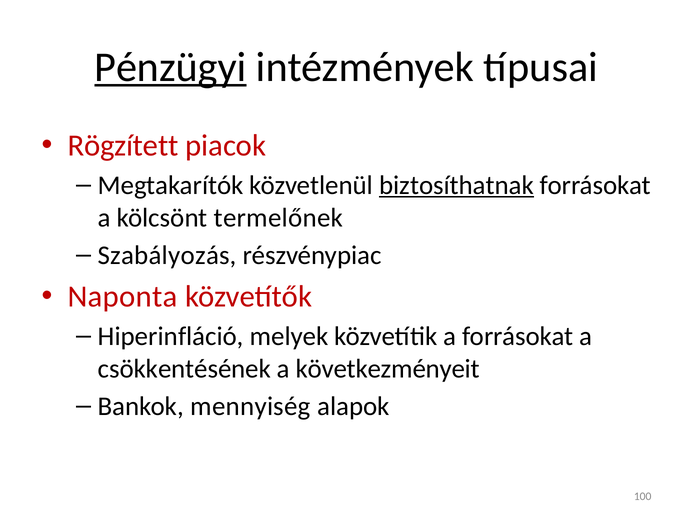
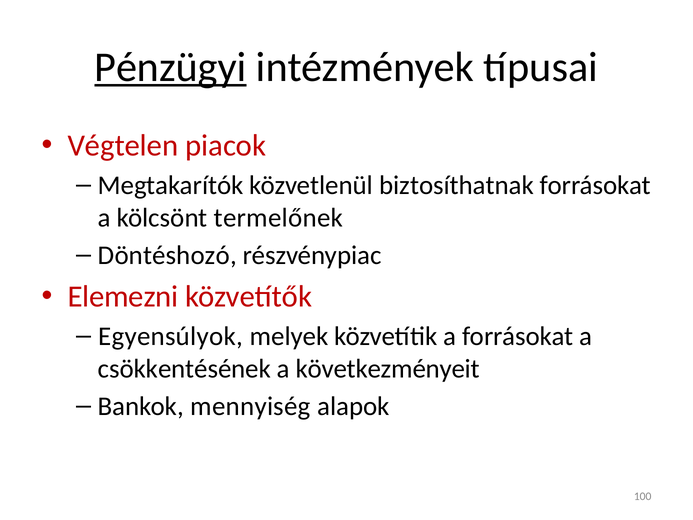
Rögzített: Rögzített -> Végtelen
biztosíthatnak underline: present -> none
Szabályozás: Szabályozás -> Döntéshozó
Naponta: Naponta -> Elemezni
Hiperinfláció: Hiperinfláció -> Egyensúlyok
